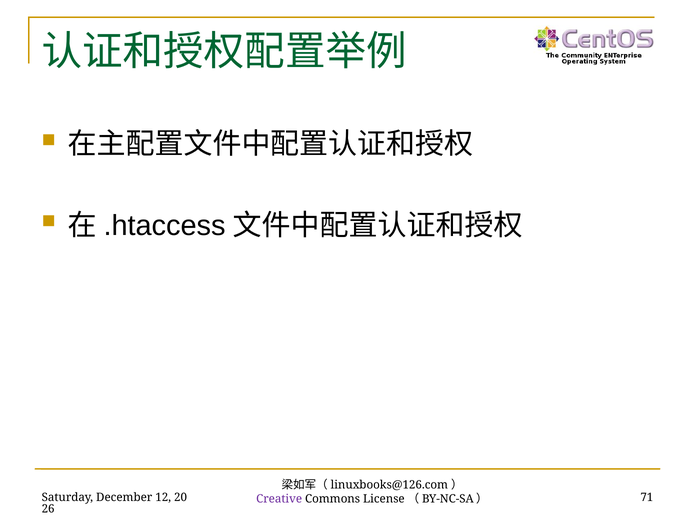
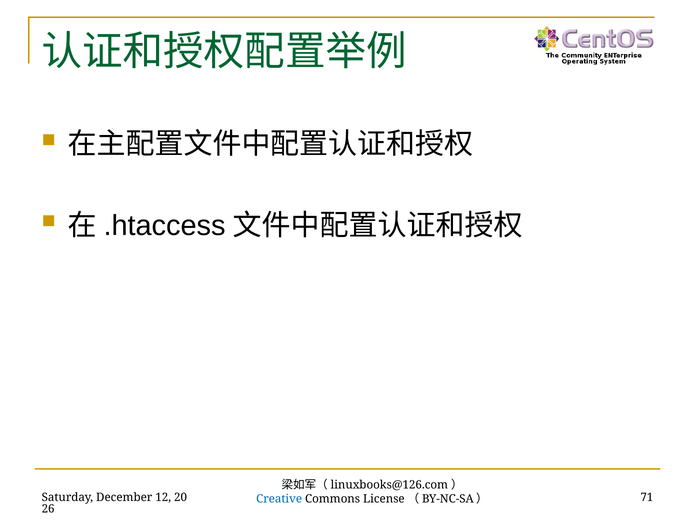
Creative colour: purple -> blue
